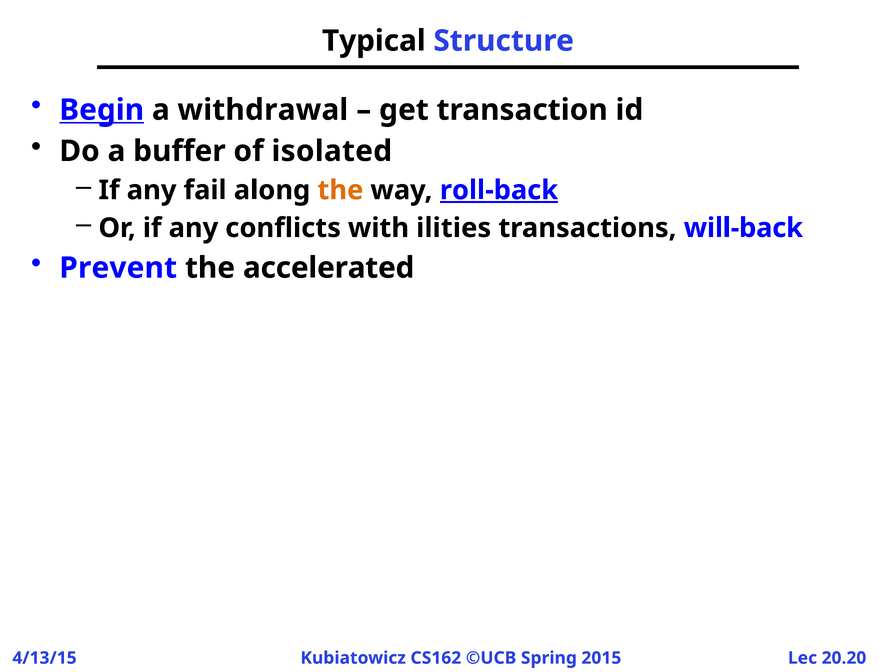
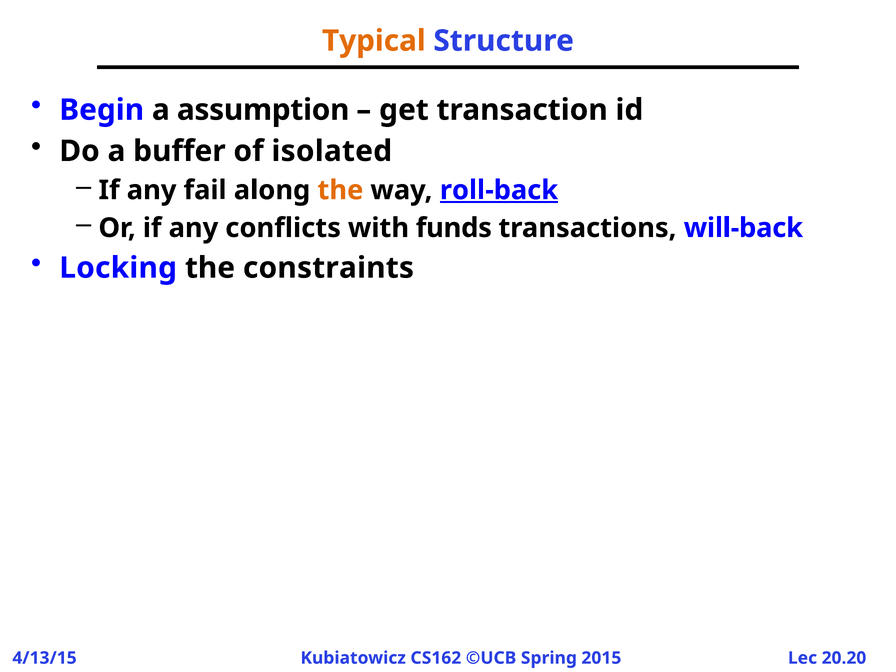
Typical colour: black -> orange
Begin underline: present -> none
withdrawal: withdrawal -> assumption
ilities: ilities -> funds
Prevent: Prevent -> Locking
accelerated: accelerated -> constraints
